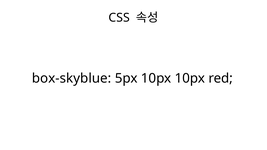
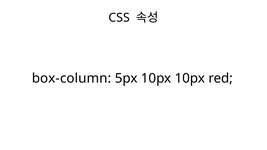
box-skyblue: box-skyblue -> box-column
